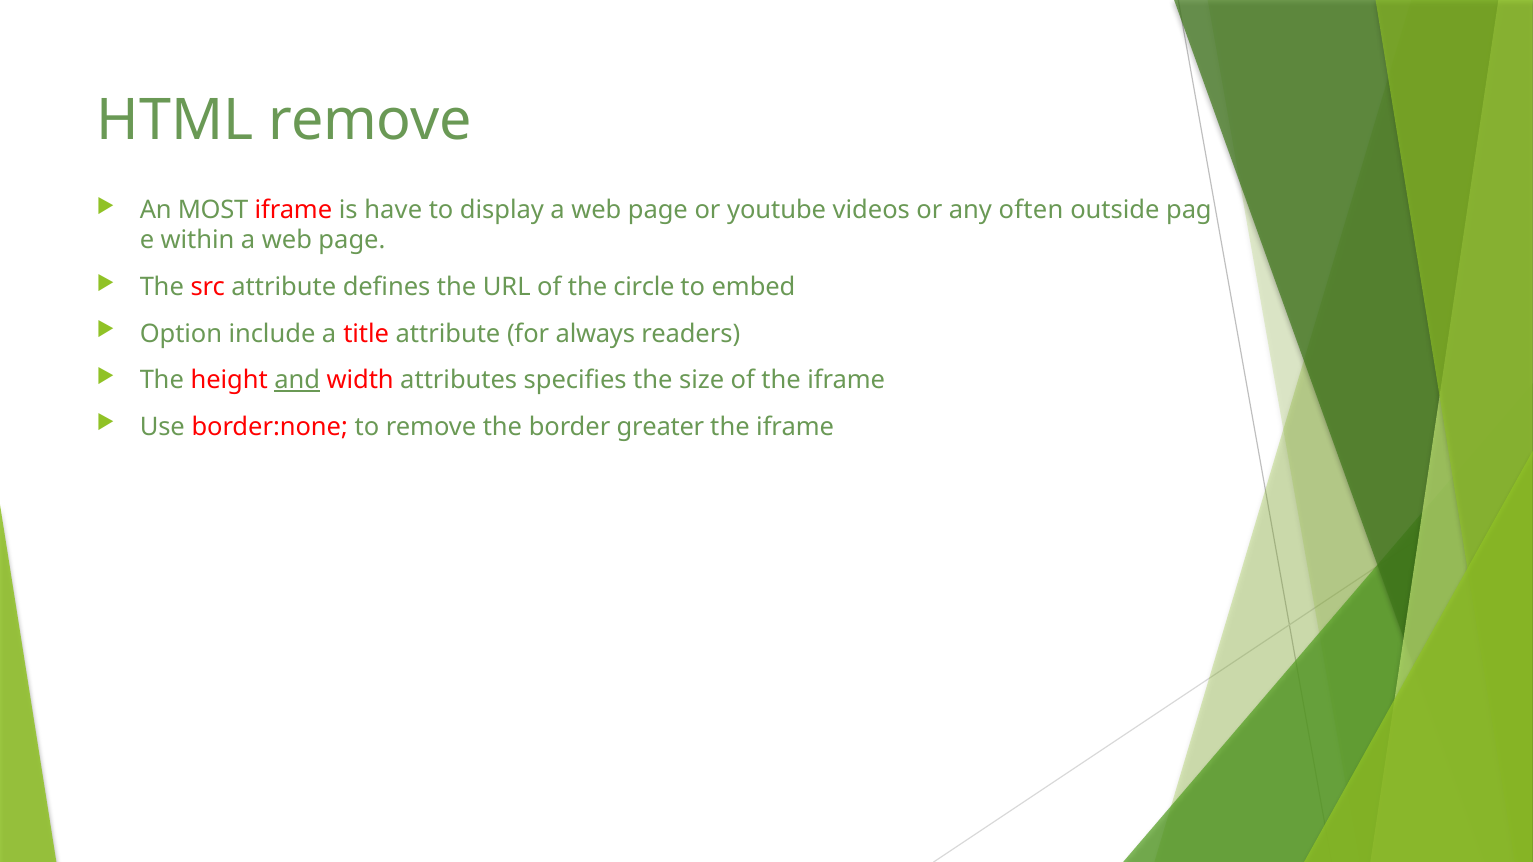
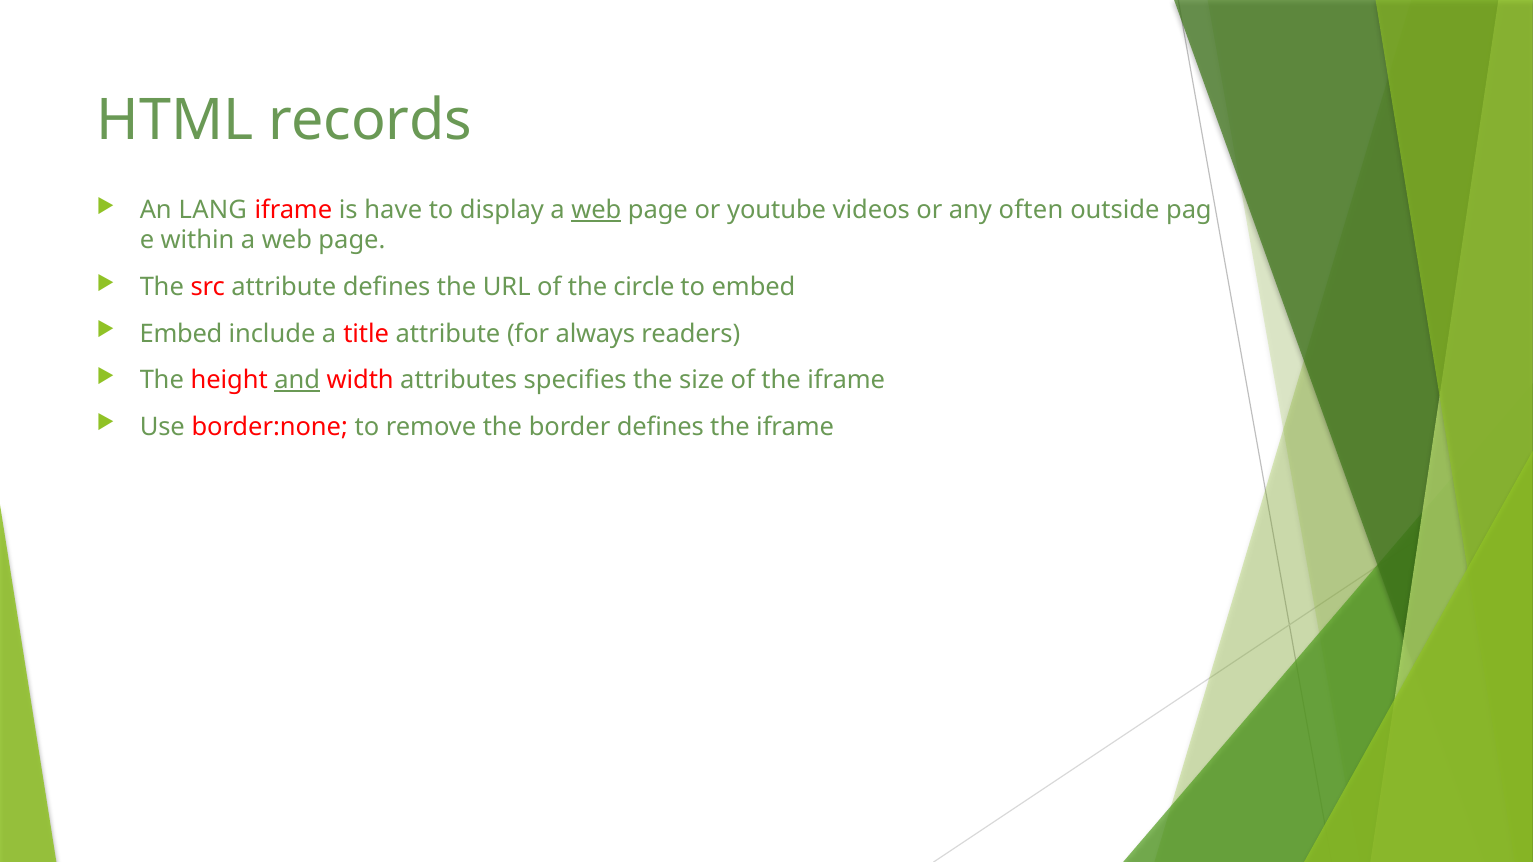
HTML remove: remove -> records
MOST: MOST -> LANG
web at (596, 210) underline: none -> present
Option at (181, 334): Option -> Embed
border greater: greater -> defines
